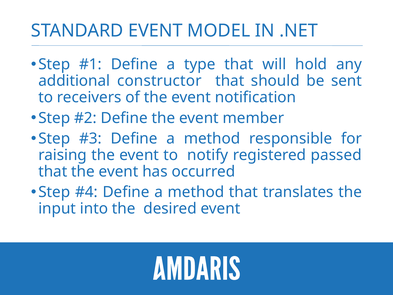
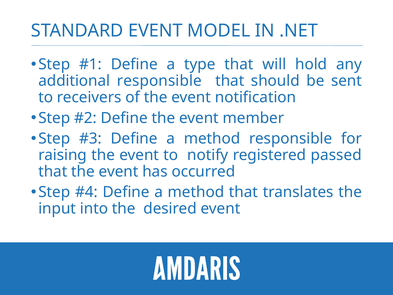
additional constructor: constructor -> responsible
